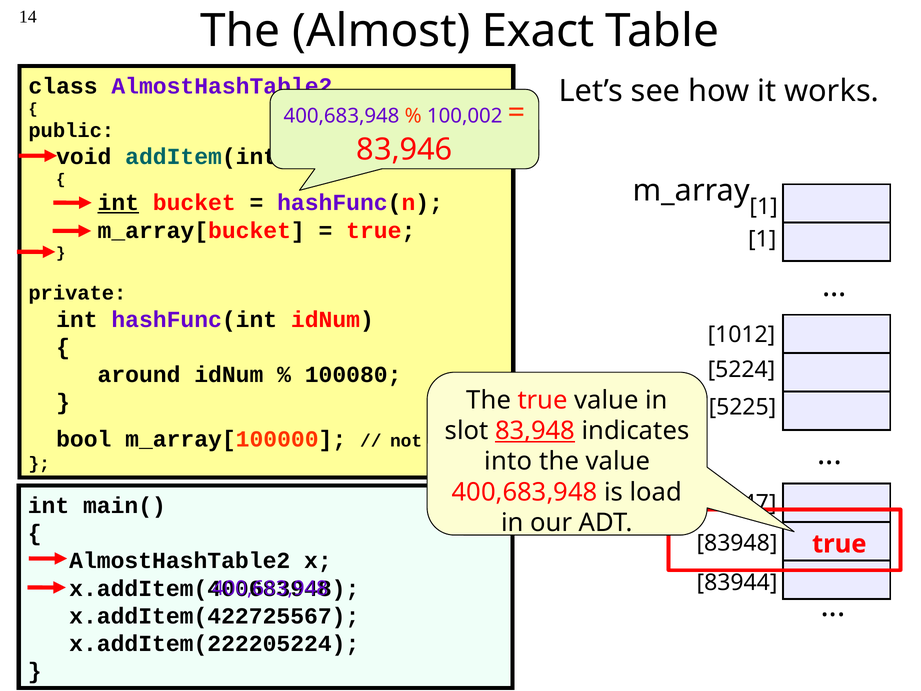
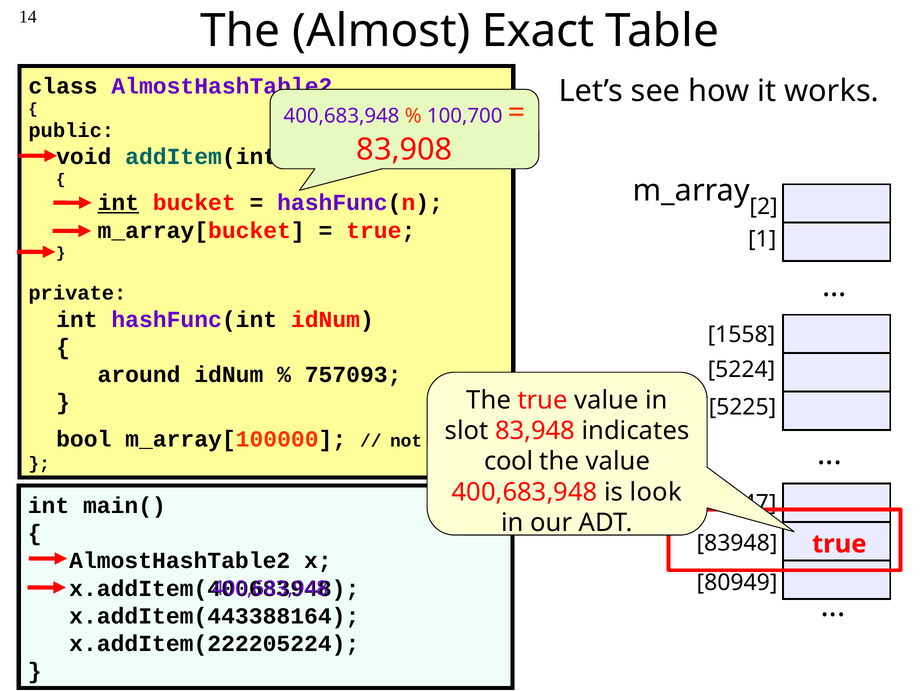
100,002: 100,002 -> 100,700
83,946: 83,946 -> 83,908
1 at (764, 206): 1 -> 2
1012: 1012 -> 1558
100080: 100080 -> 757093
83,948 underline: present -> none
into: into -> cool
load: load -> look
83944: 83944 -> 80949
x.addItem(422725567: x.addItem(422725567 -> x.addItem(443388164
